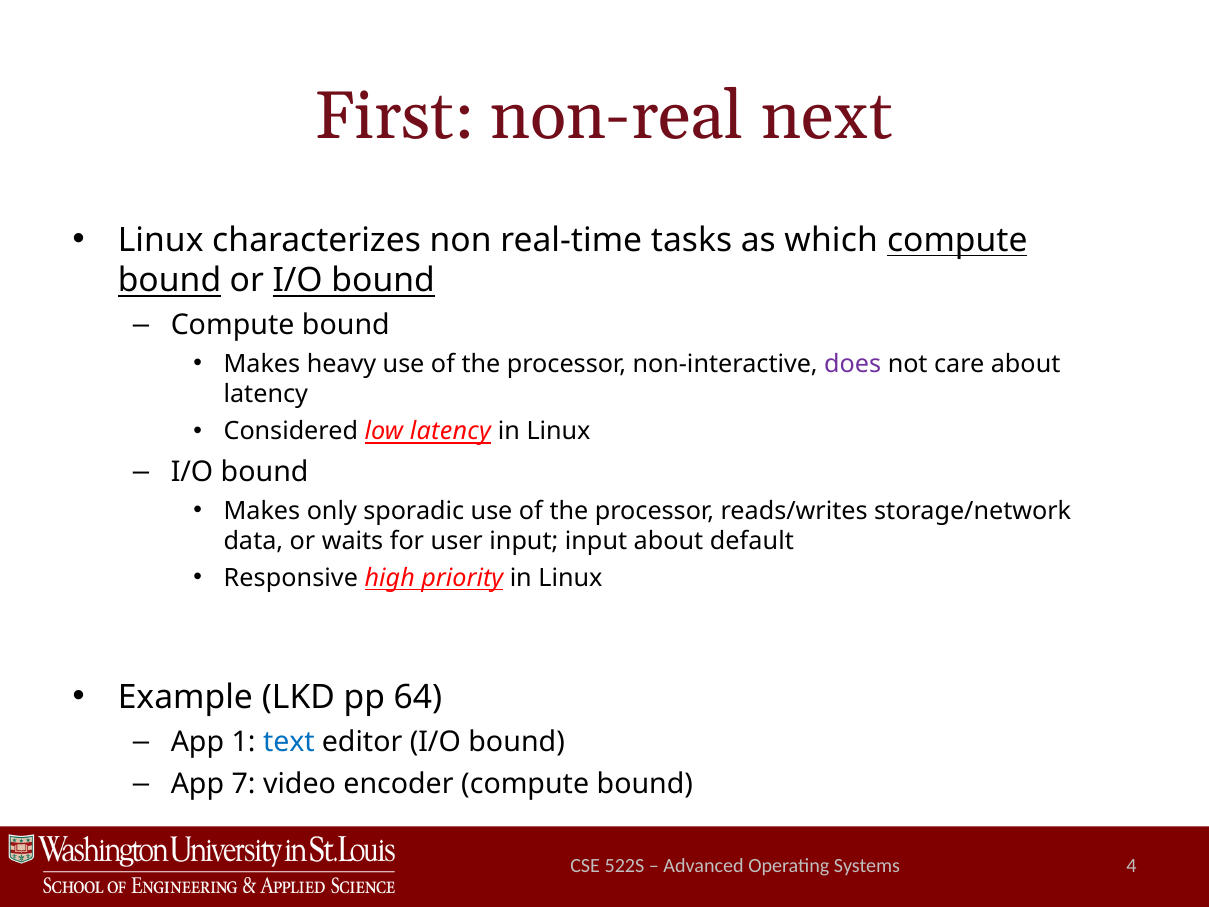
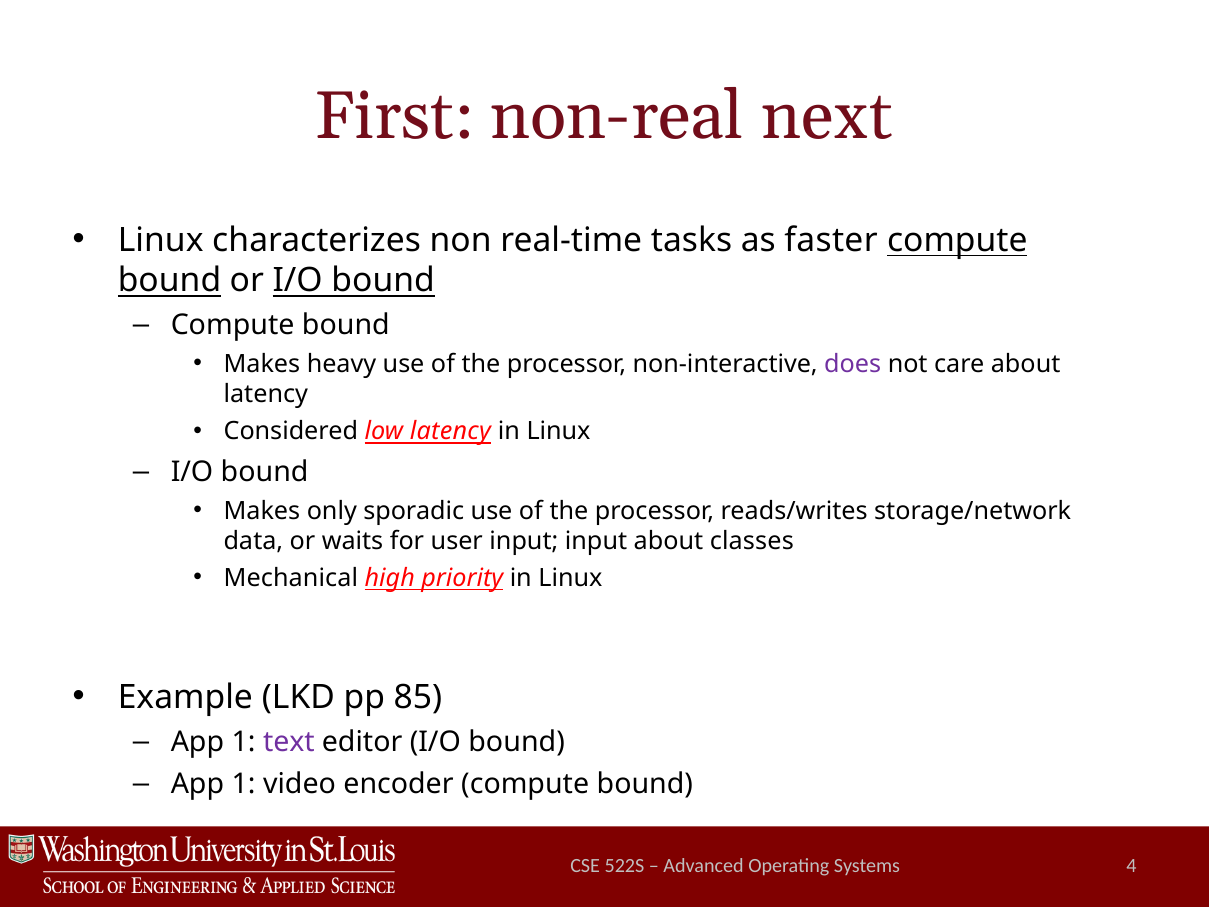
which: which -> faster
default: default -> classes
Responsive: Responsive -> Mechanical
64: 64 -> 85
text colour: blue -> purple
7 at (244, 784): 7 -> 1
